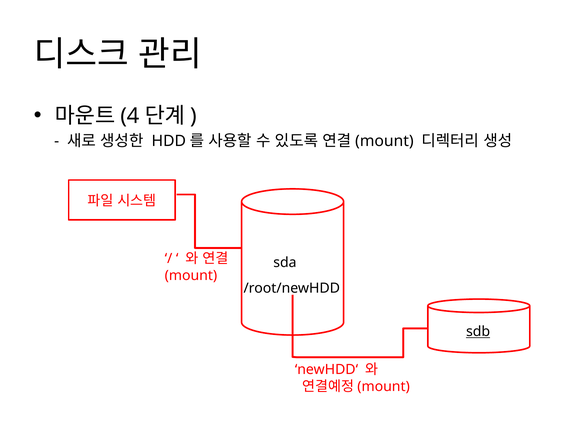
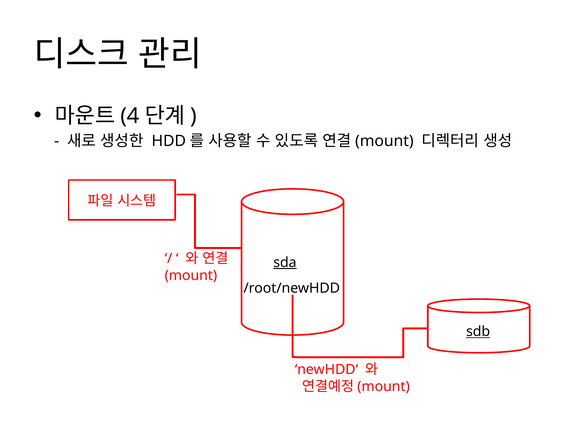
sda underline: none -> present
